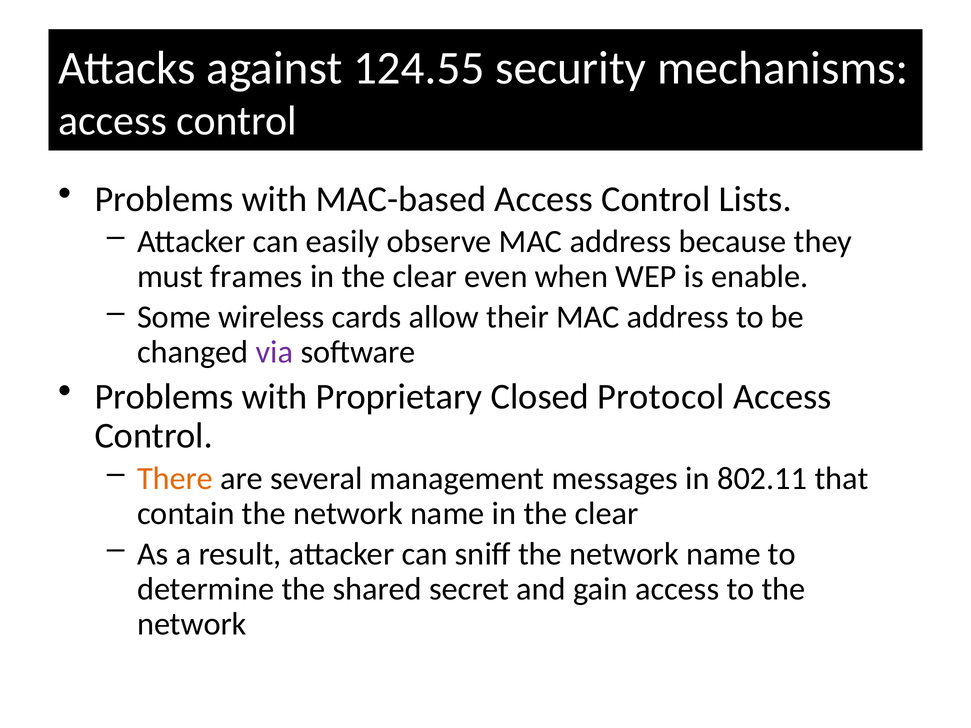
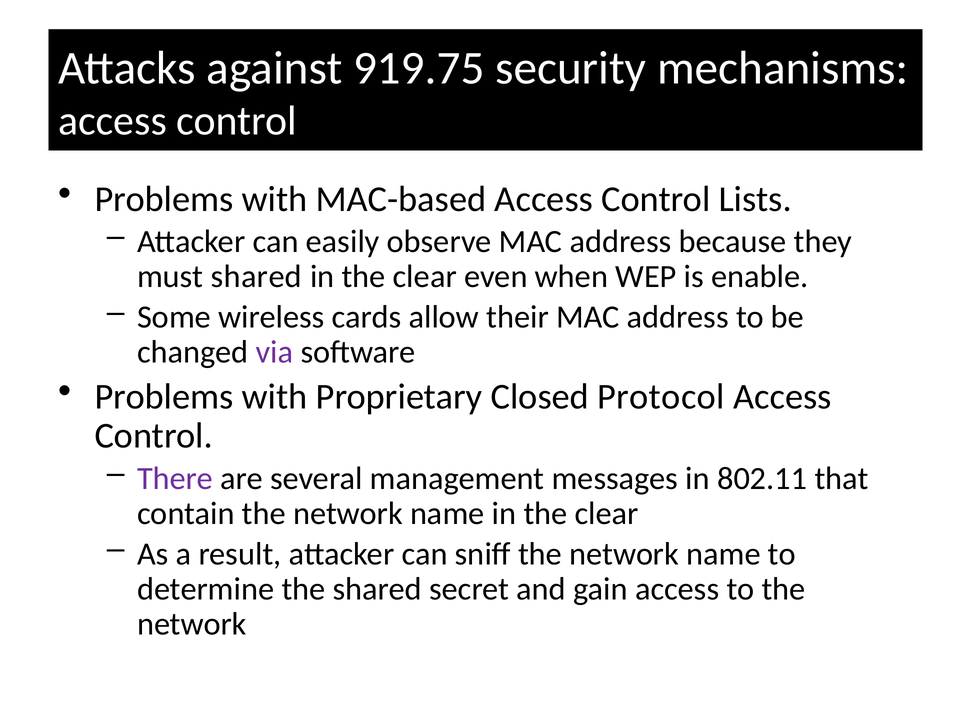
124.55: 124.55 -> 919.75
must frames: frames -> shared
There colour: orange -> purple
